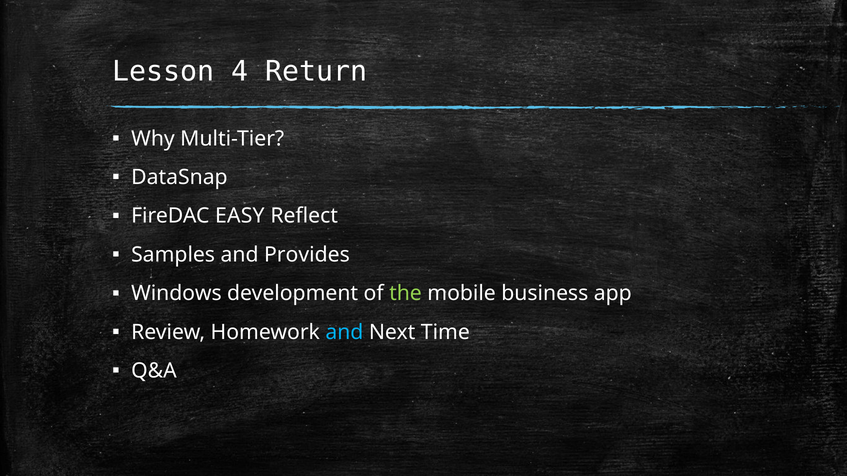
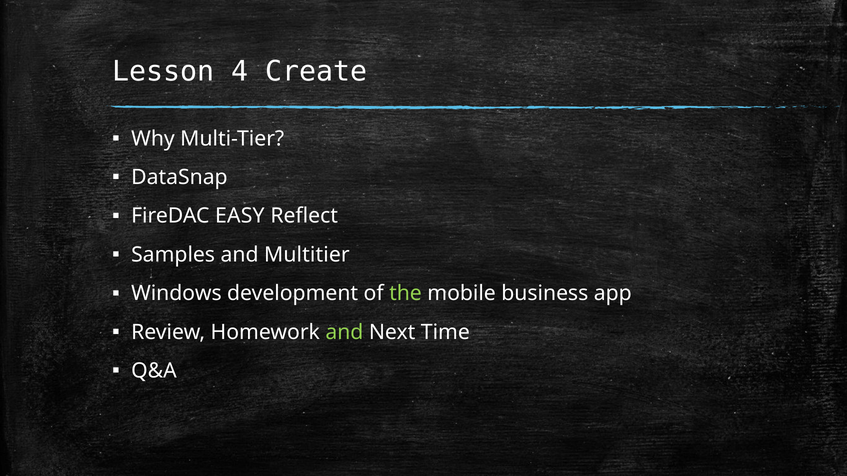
Return: Return -> Create
Provides: Provides -> Multitier
and at (344, 332) colour: light blue -> light green
